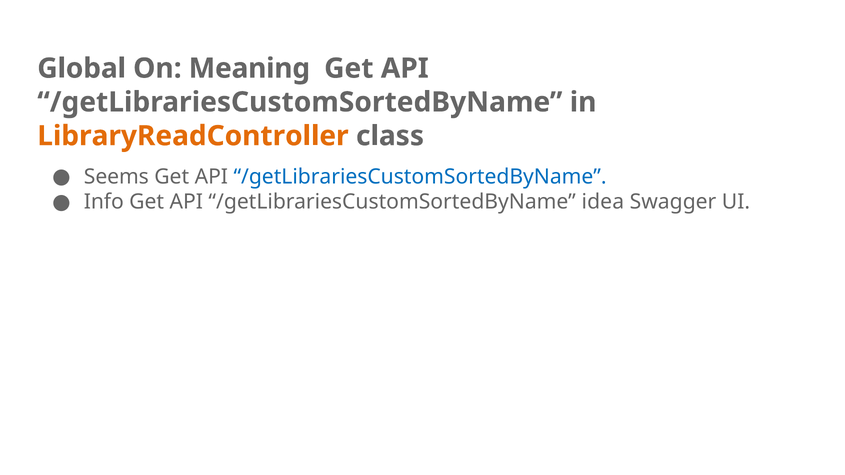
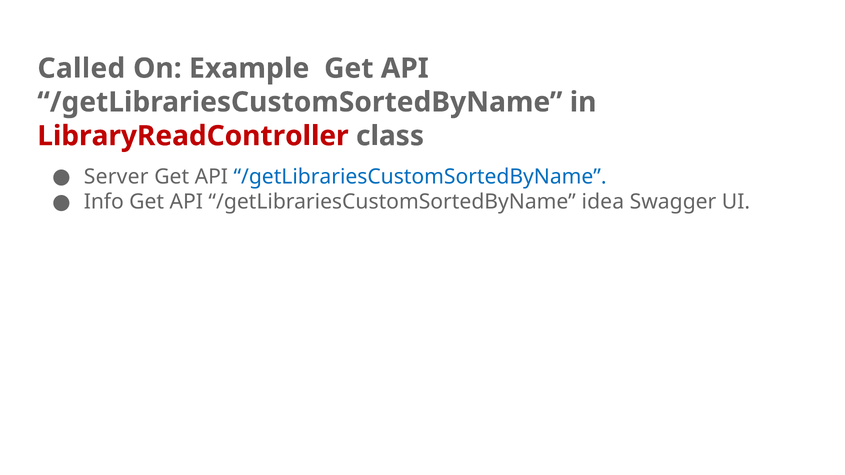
Global: Global -> Called
Meaning: Meaning -> Example
LibraryReadController colour: orange -> red
Seems: Seems -> Server
